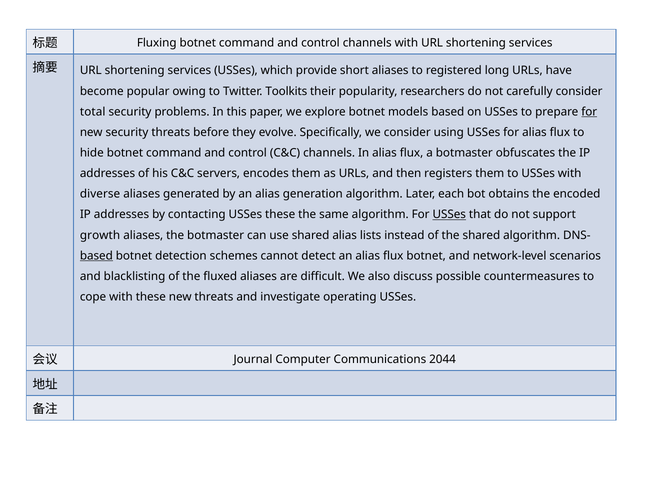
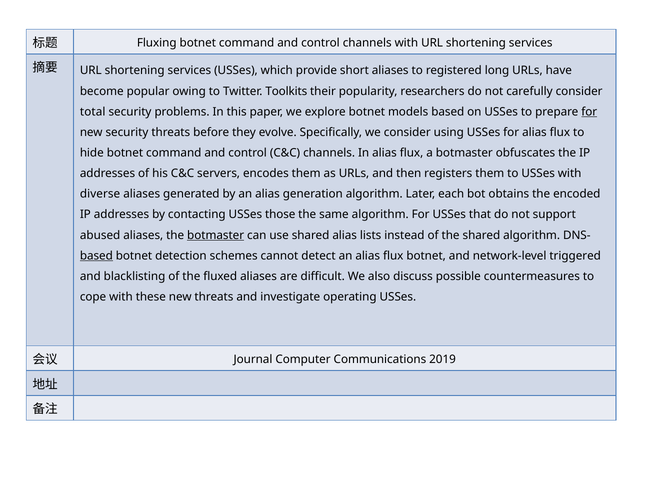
USSes these: these -> those
USSes at (449, 214) underline: present -> none
growth: growth -> abused
botmaster at (216, 235) underline: none -> present
scenarios: scenarios -> triggered
2044: 2044 -> 2019
